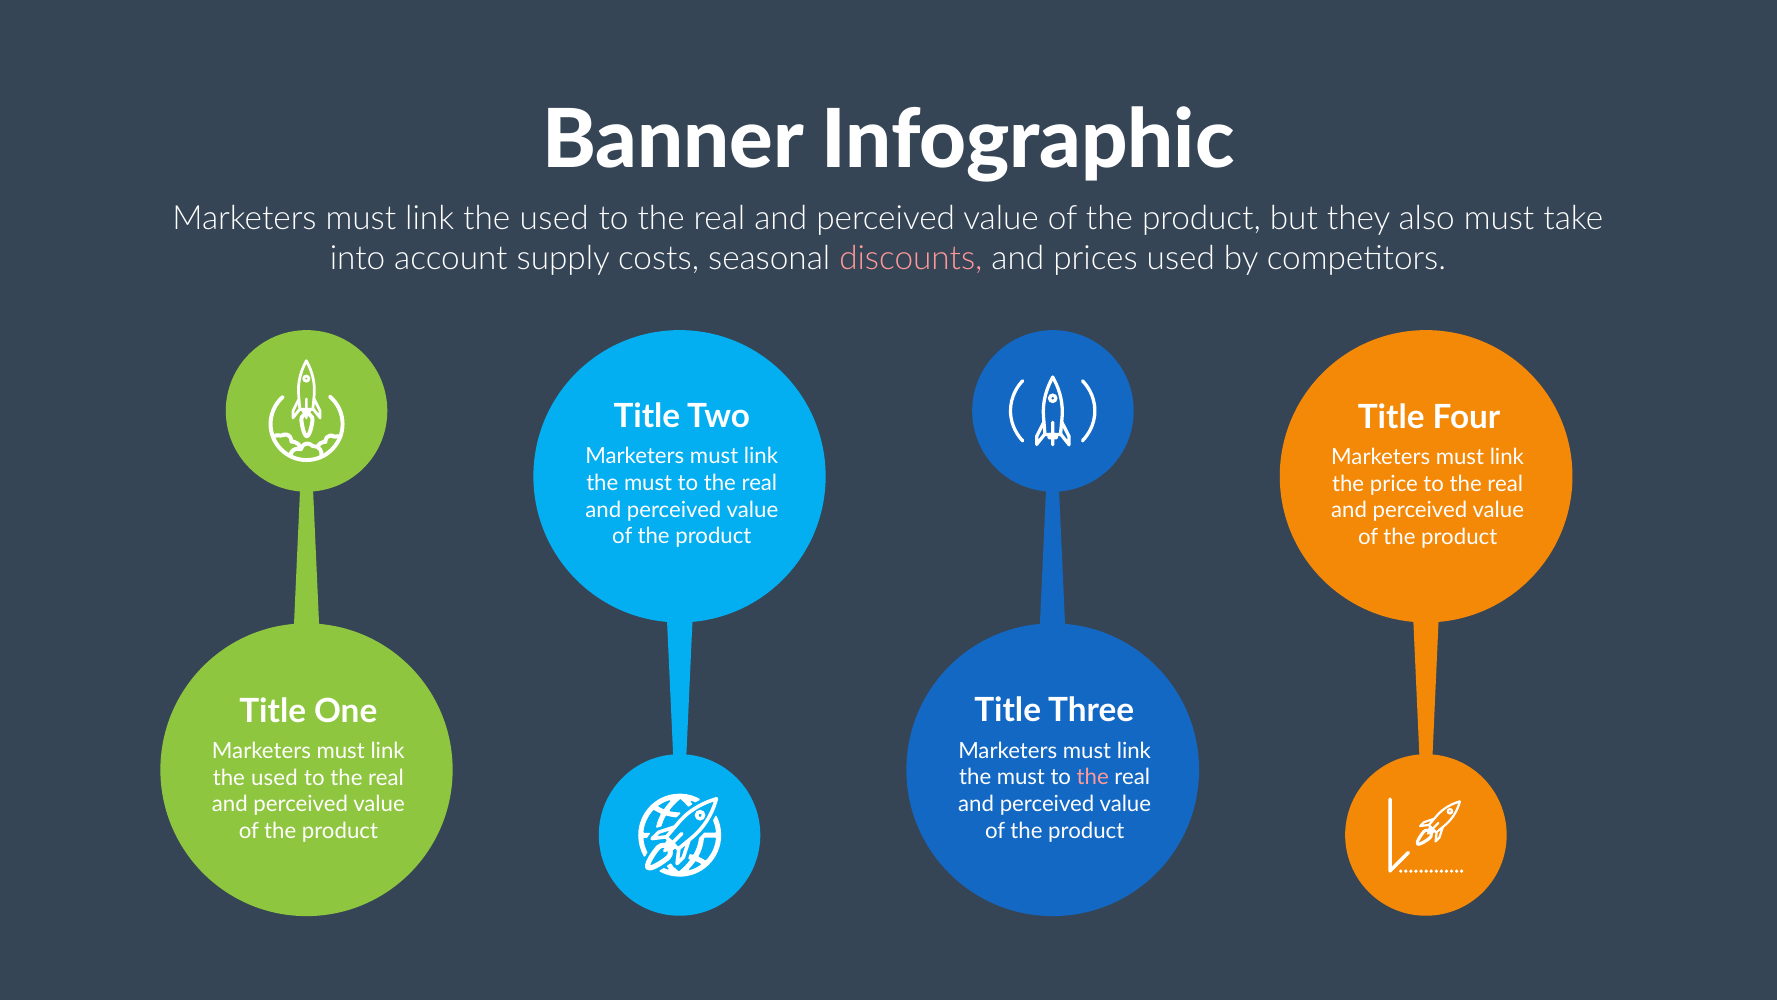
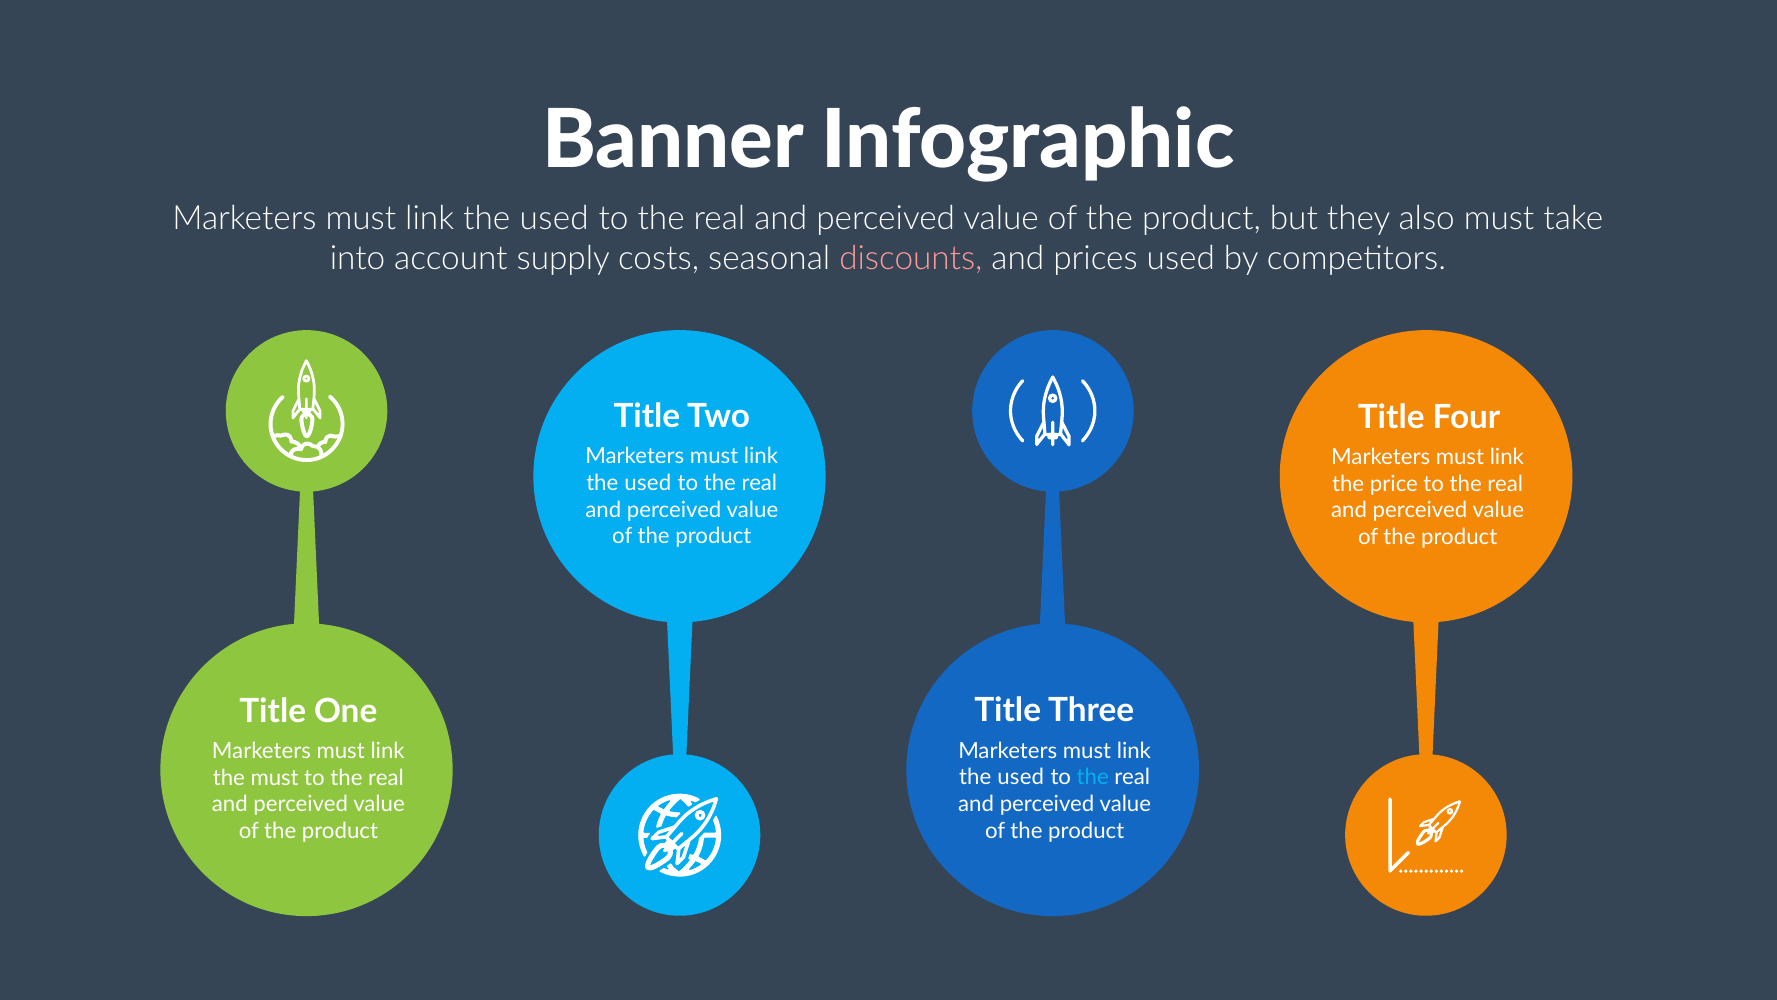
must at (648, 483): must -> used
must at (1021, 777): must -> used
the at (1093, 777) colour: pink -> light blue
used at (274, 778): used -> must
